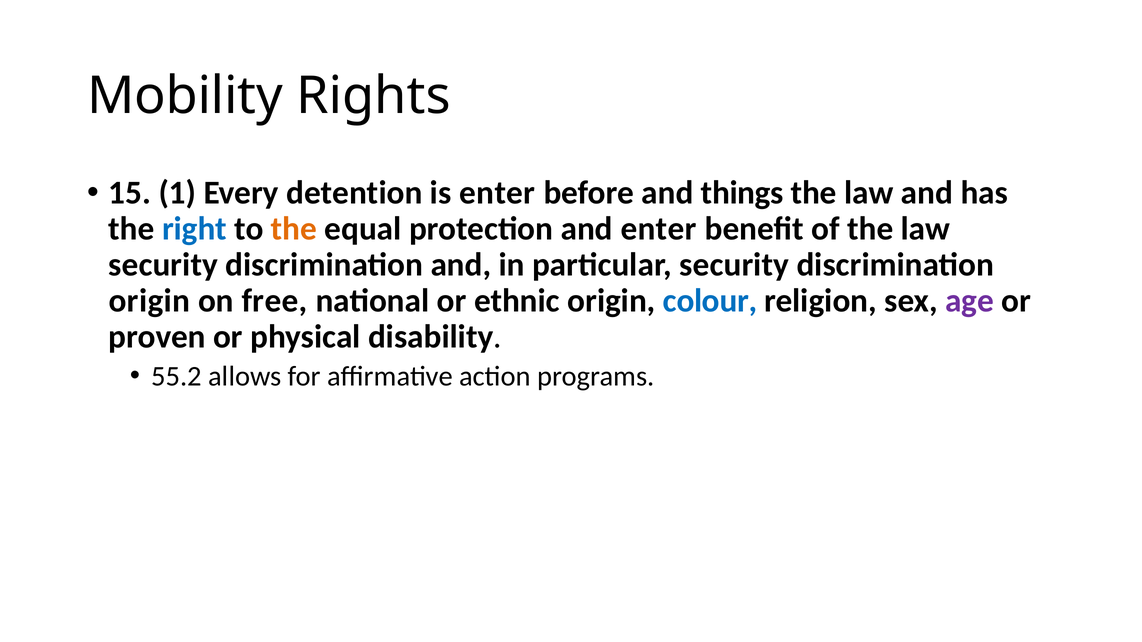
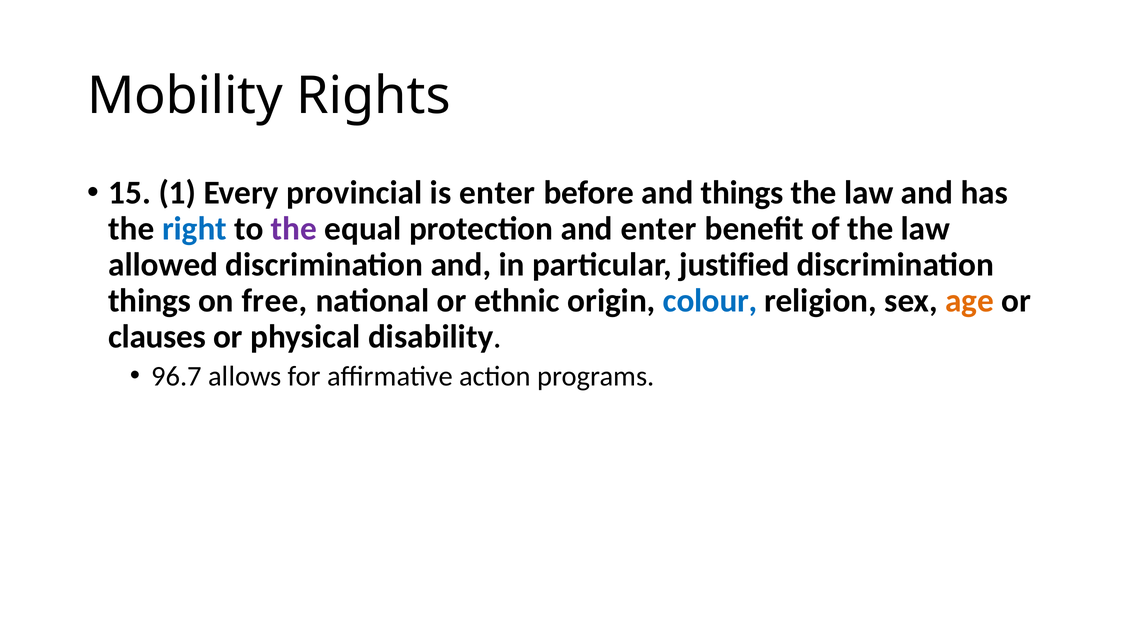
detention: detention -> provincial
the at (294, 229) colour: orange -> purple
security at (163, 265): security -> allowed
particular security: security -> justified
origin at (149, 301): origin -> things
age colour: purple -> orange
proven: proven -> clauses
55.2: 55.2 -> 96.7
